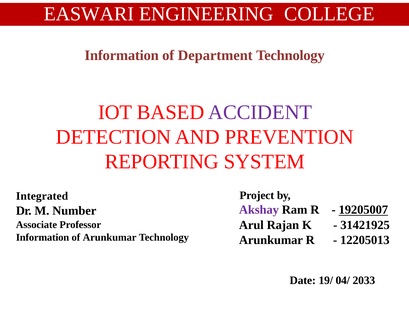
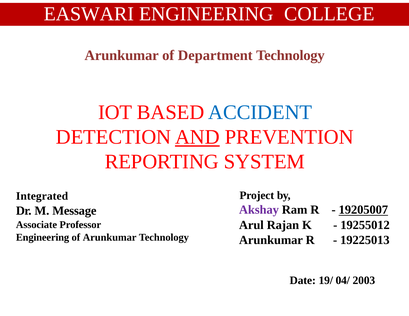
Information at (122, 55): Information -> Arunkumar
ACCIDENT colour: purple -> blue
AND underline: none -> present
Number: Number -> Message
31421925: 31421925 -> 19255012
Information at (43, 237): Information -> Engineering
12205013: 12205013 -> 19225013
2033: 2033 -> 2003
